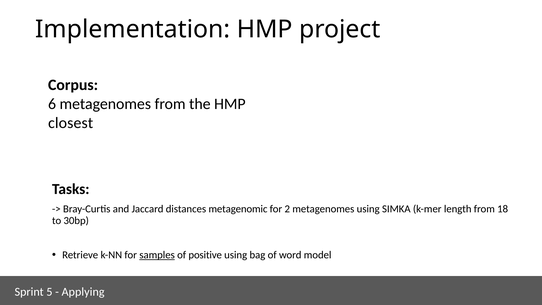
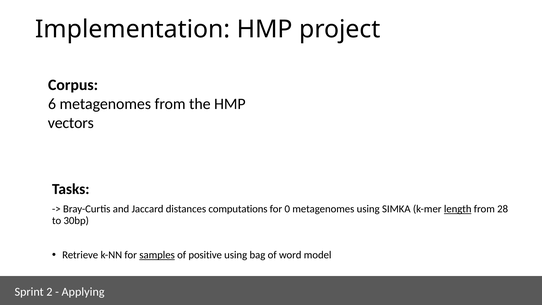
closest: closest -> vectors
metagenomic: metagenomic -> computations
2: 2 -> 0
length underline: none -> present
18: 18 -> 28
5: 5 -> 2
